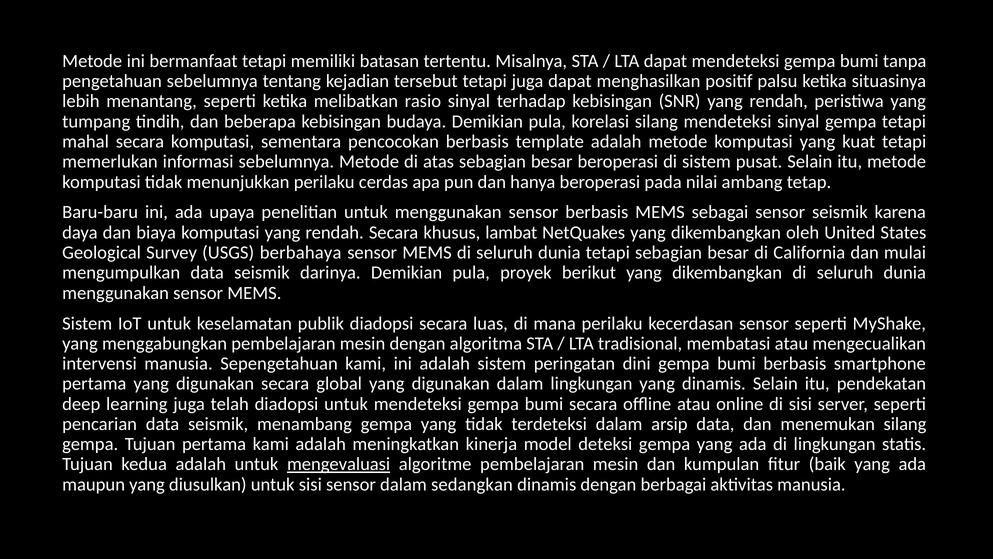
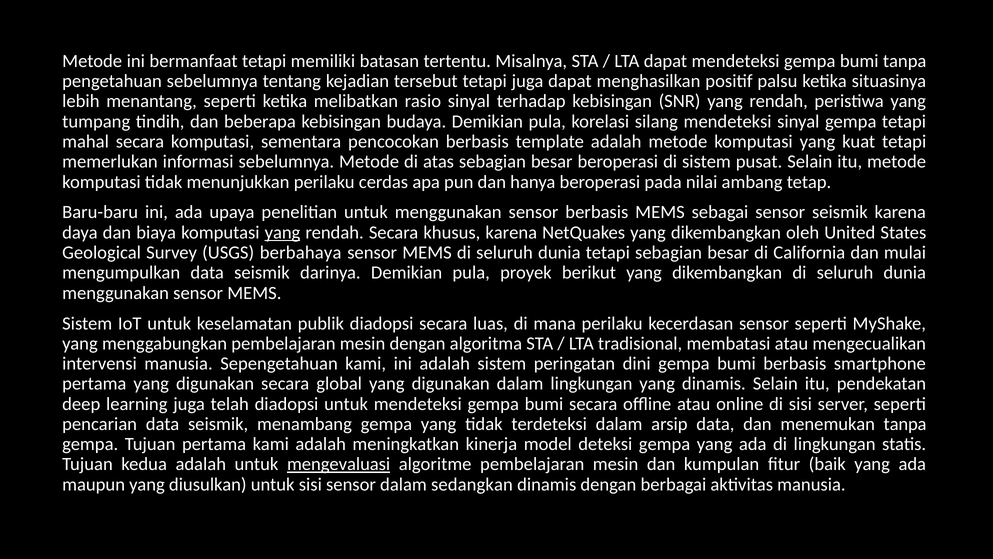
yang at (283, 232) underline: none -> present
khusus lambat: lambat -> karena
menemukan silang: silang -> tanpa
